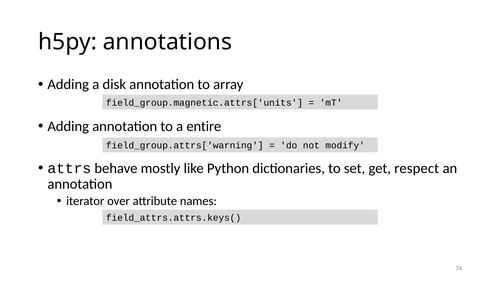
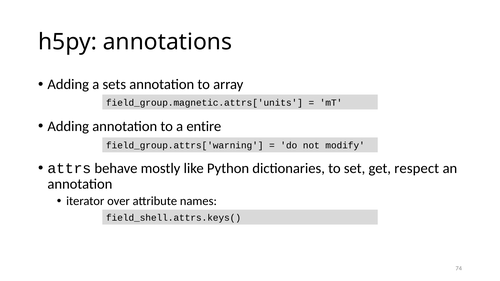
disk: disk -> sets
field_attrs.attrs.keys(: field_attrs.attrs.keys( -> field_shell.attrs.keys(
